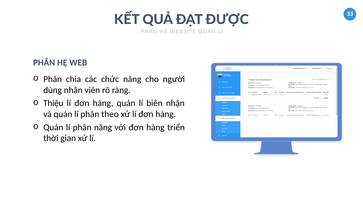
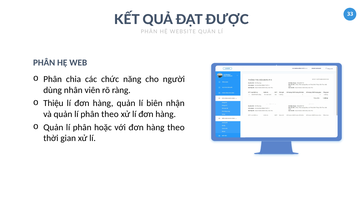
phân năng: năng -> hoặc
hàng triển: triển -> theo
